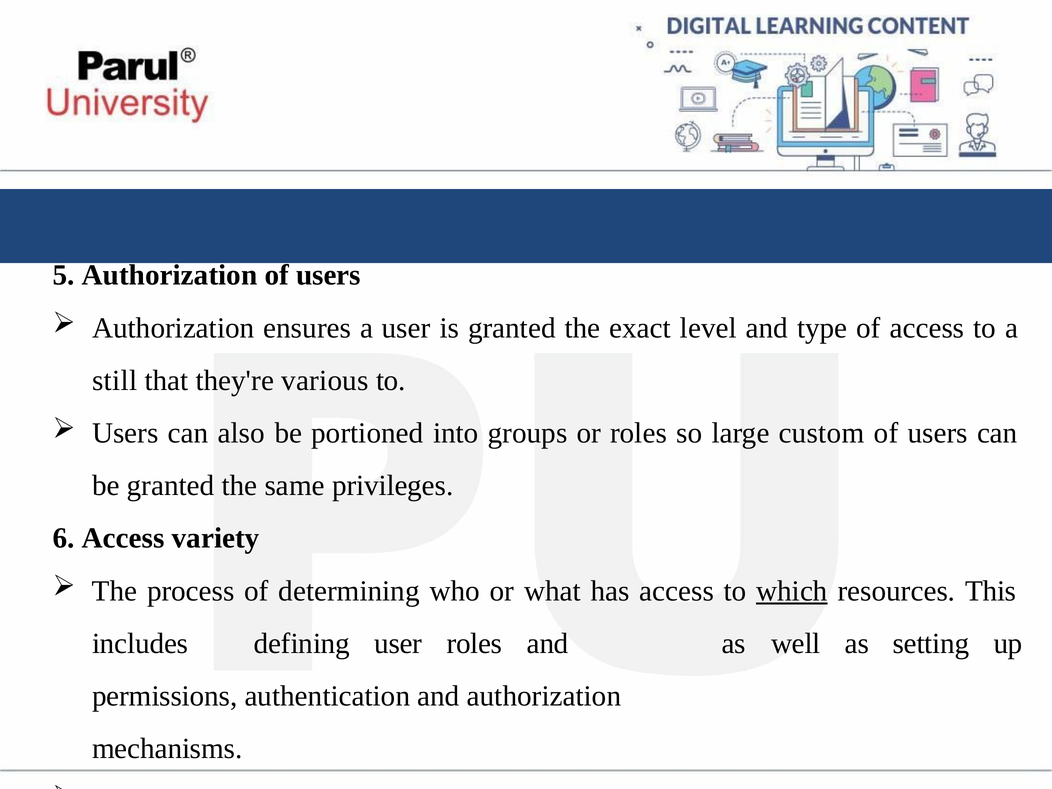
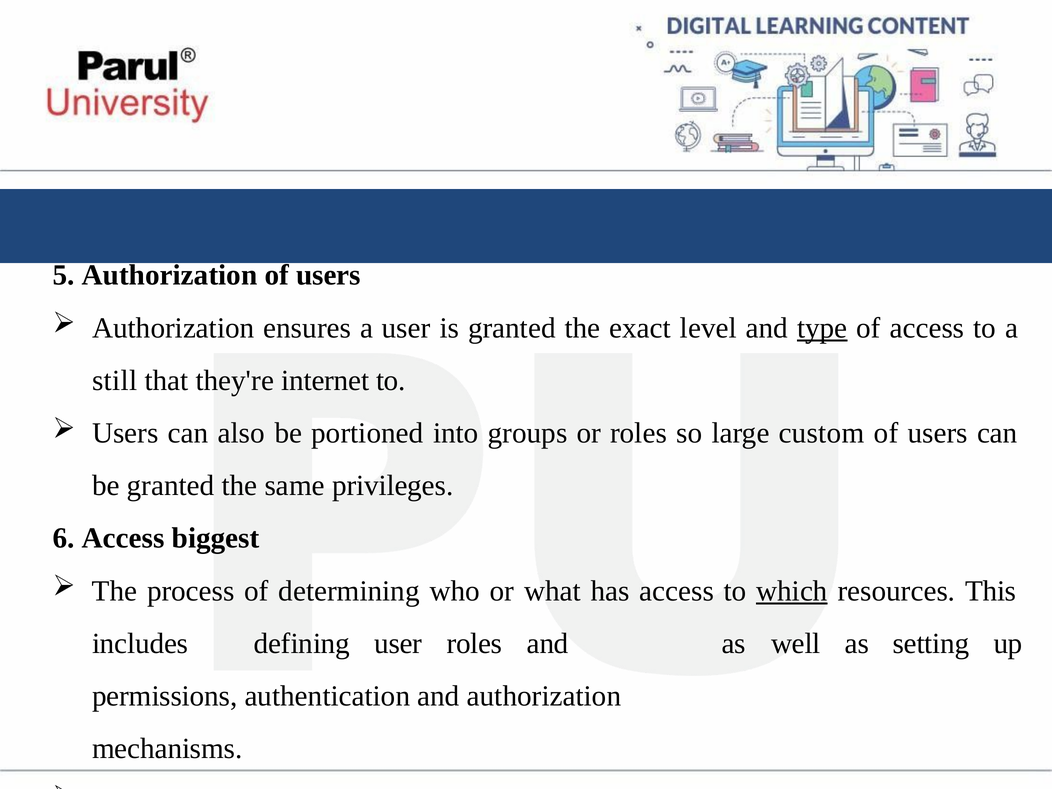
type underline: none -> present
various: various -> internet
variety: variety -> biggest
